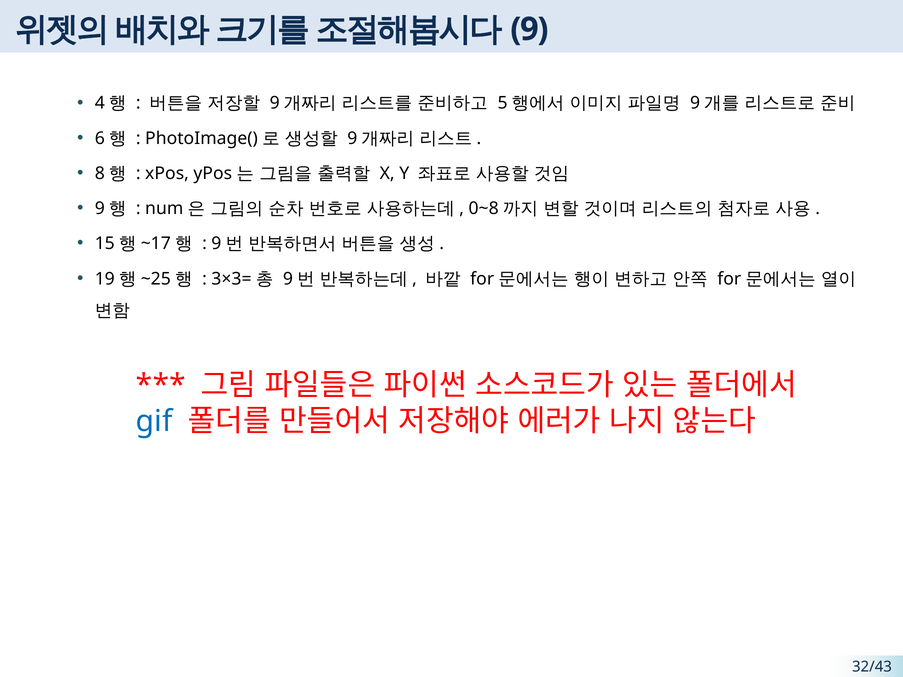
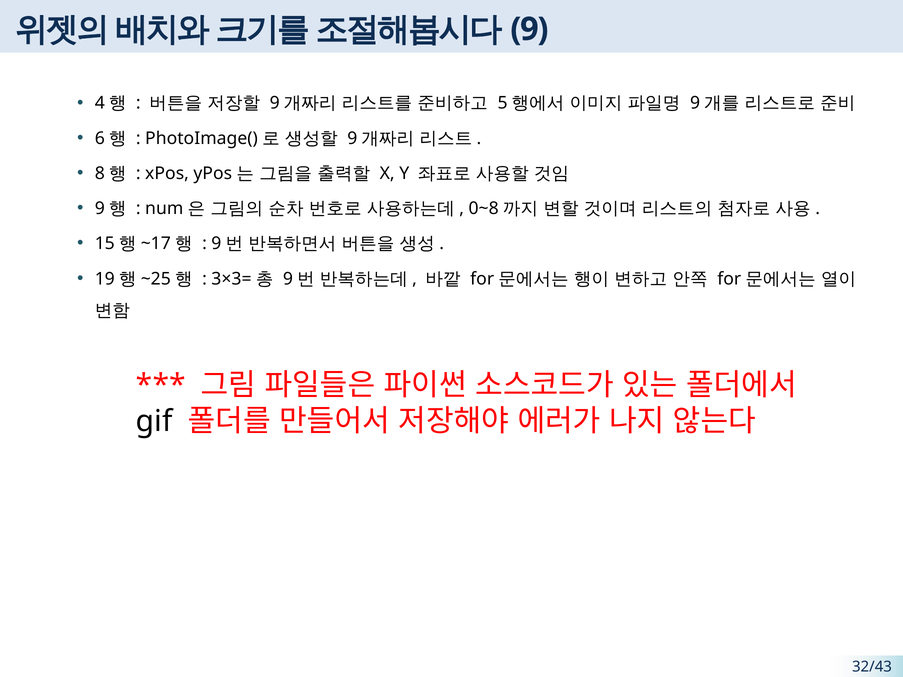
gif colour: blue -> black
